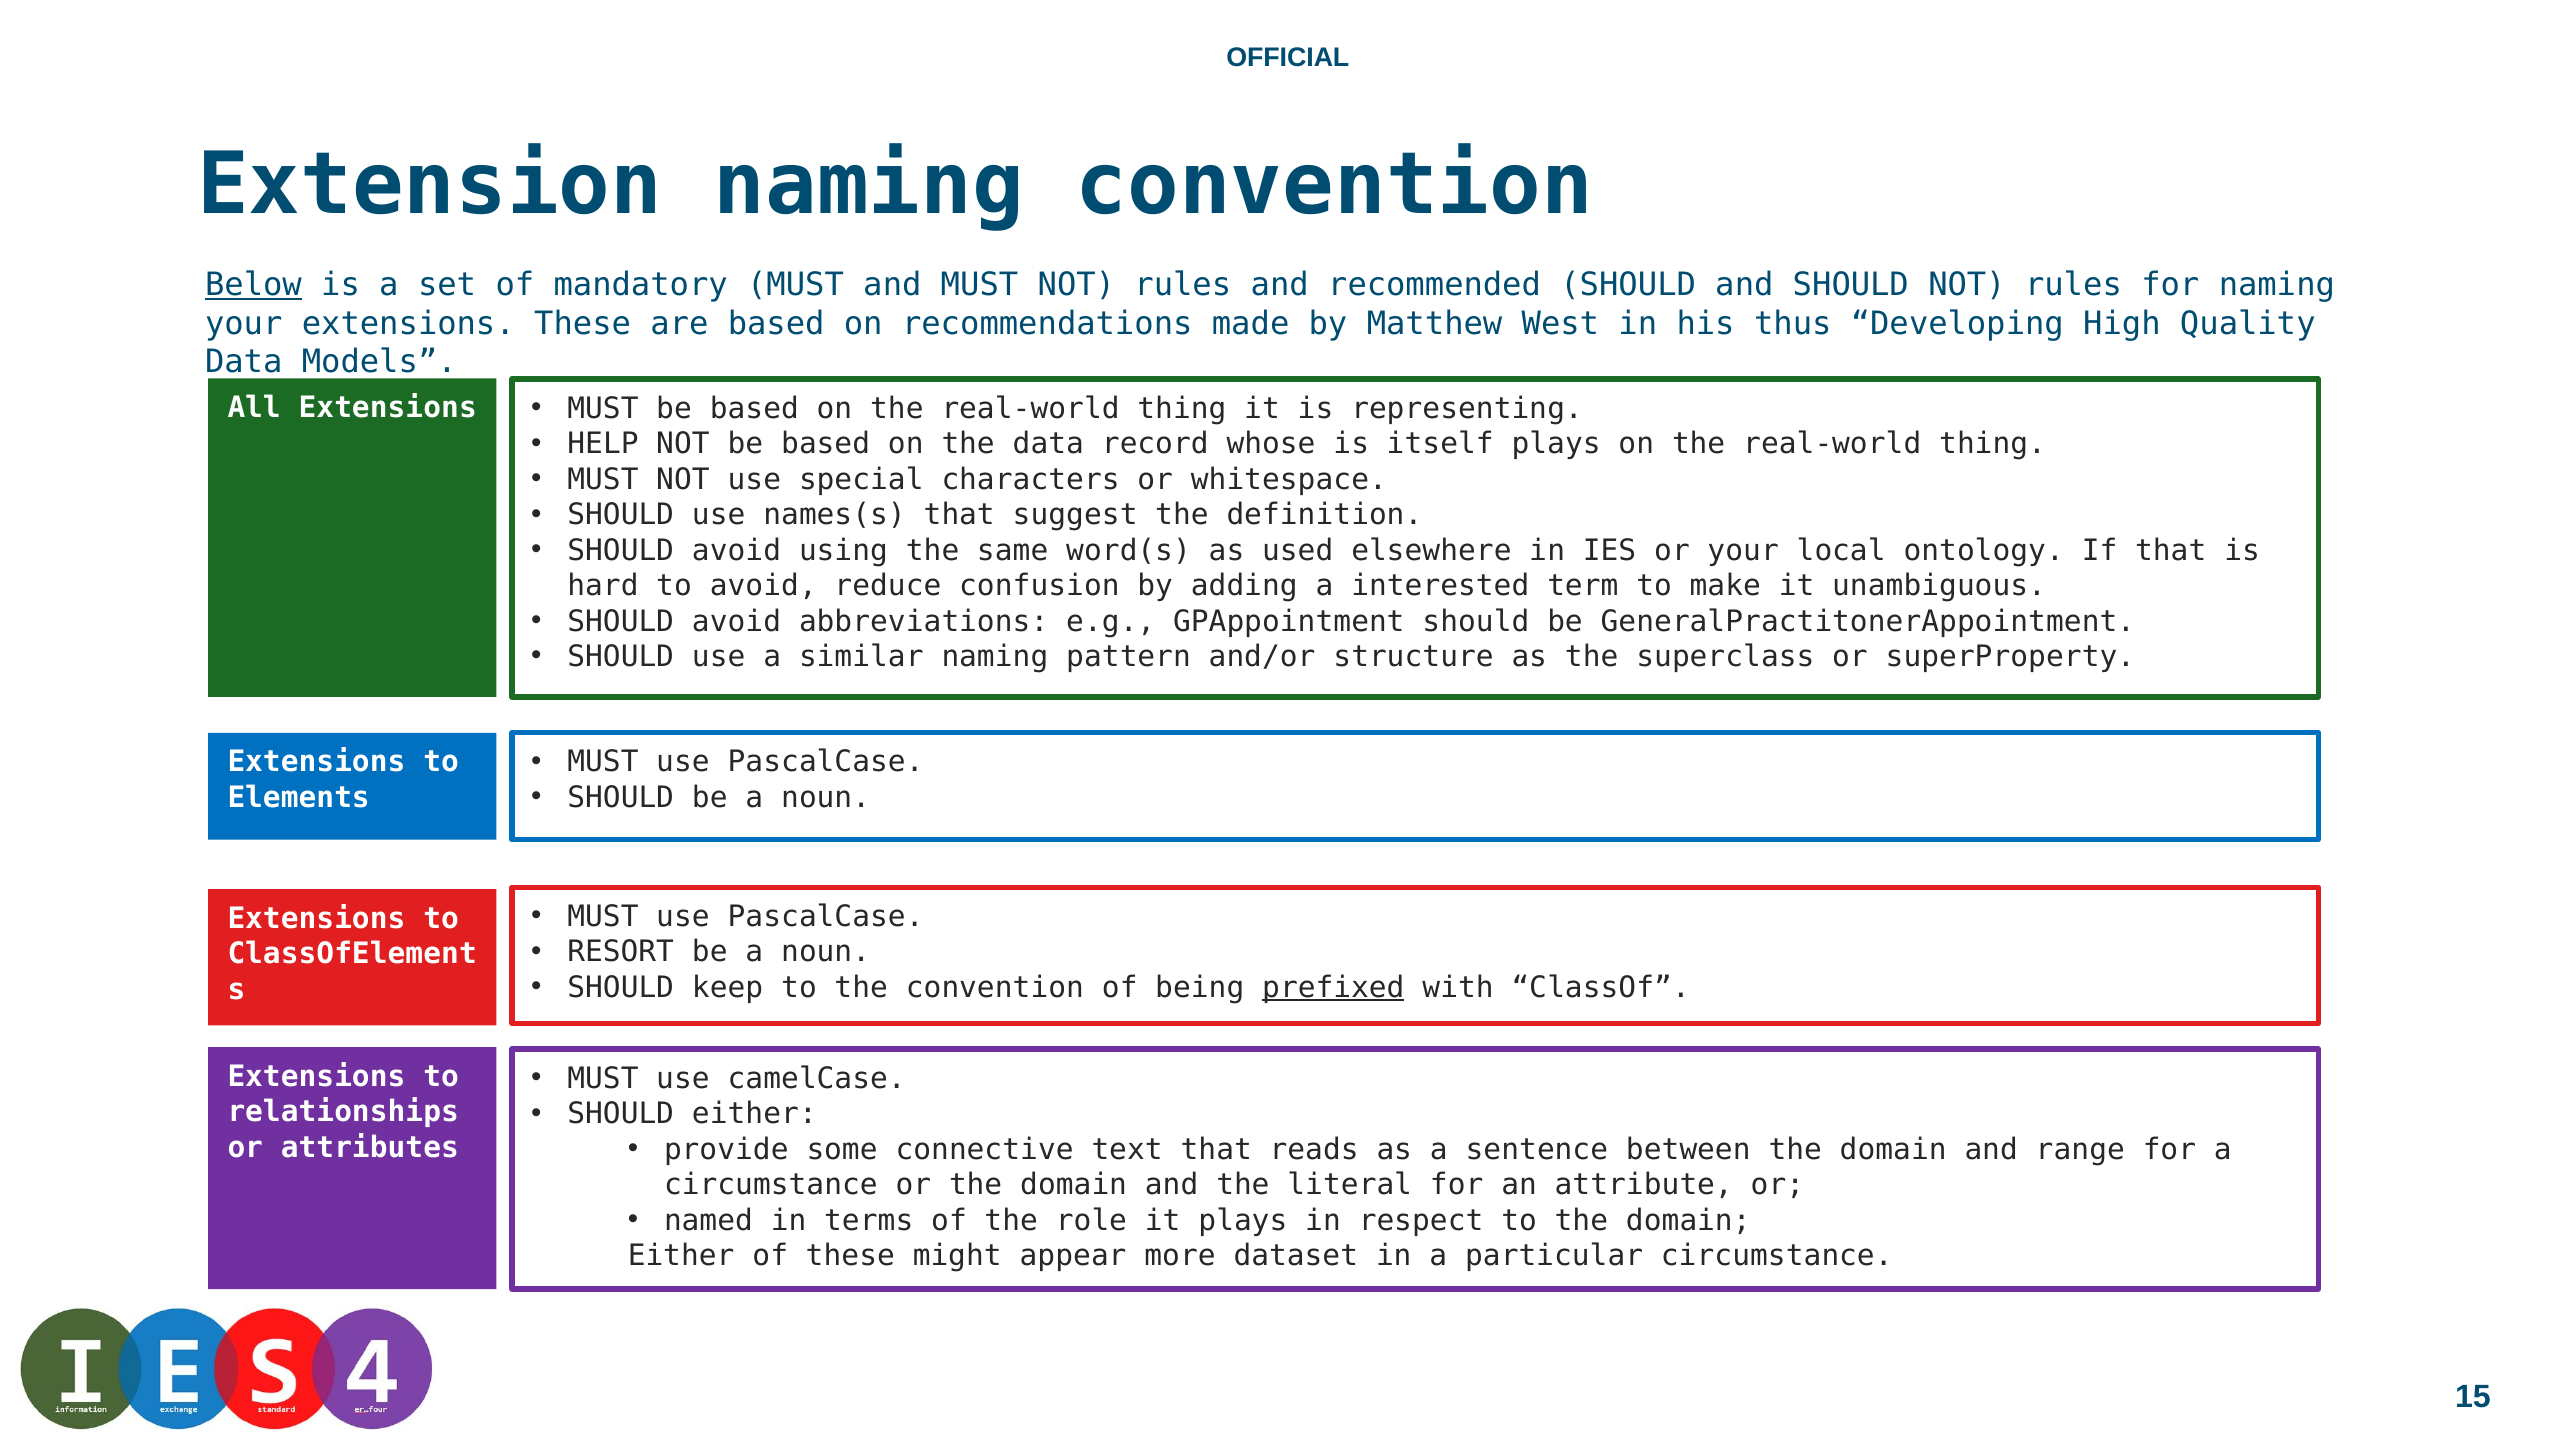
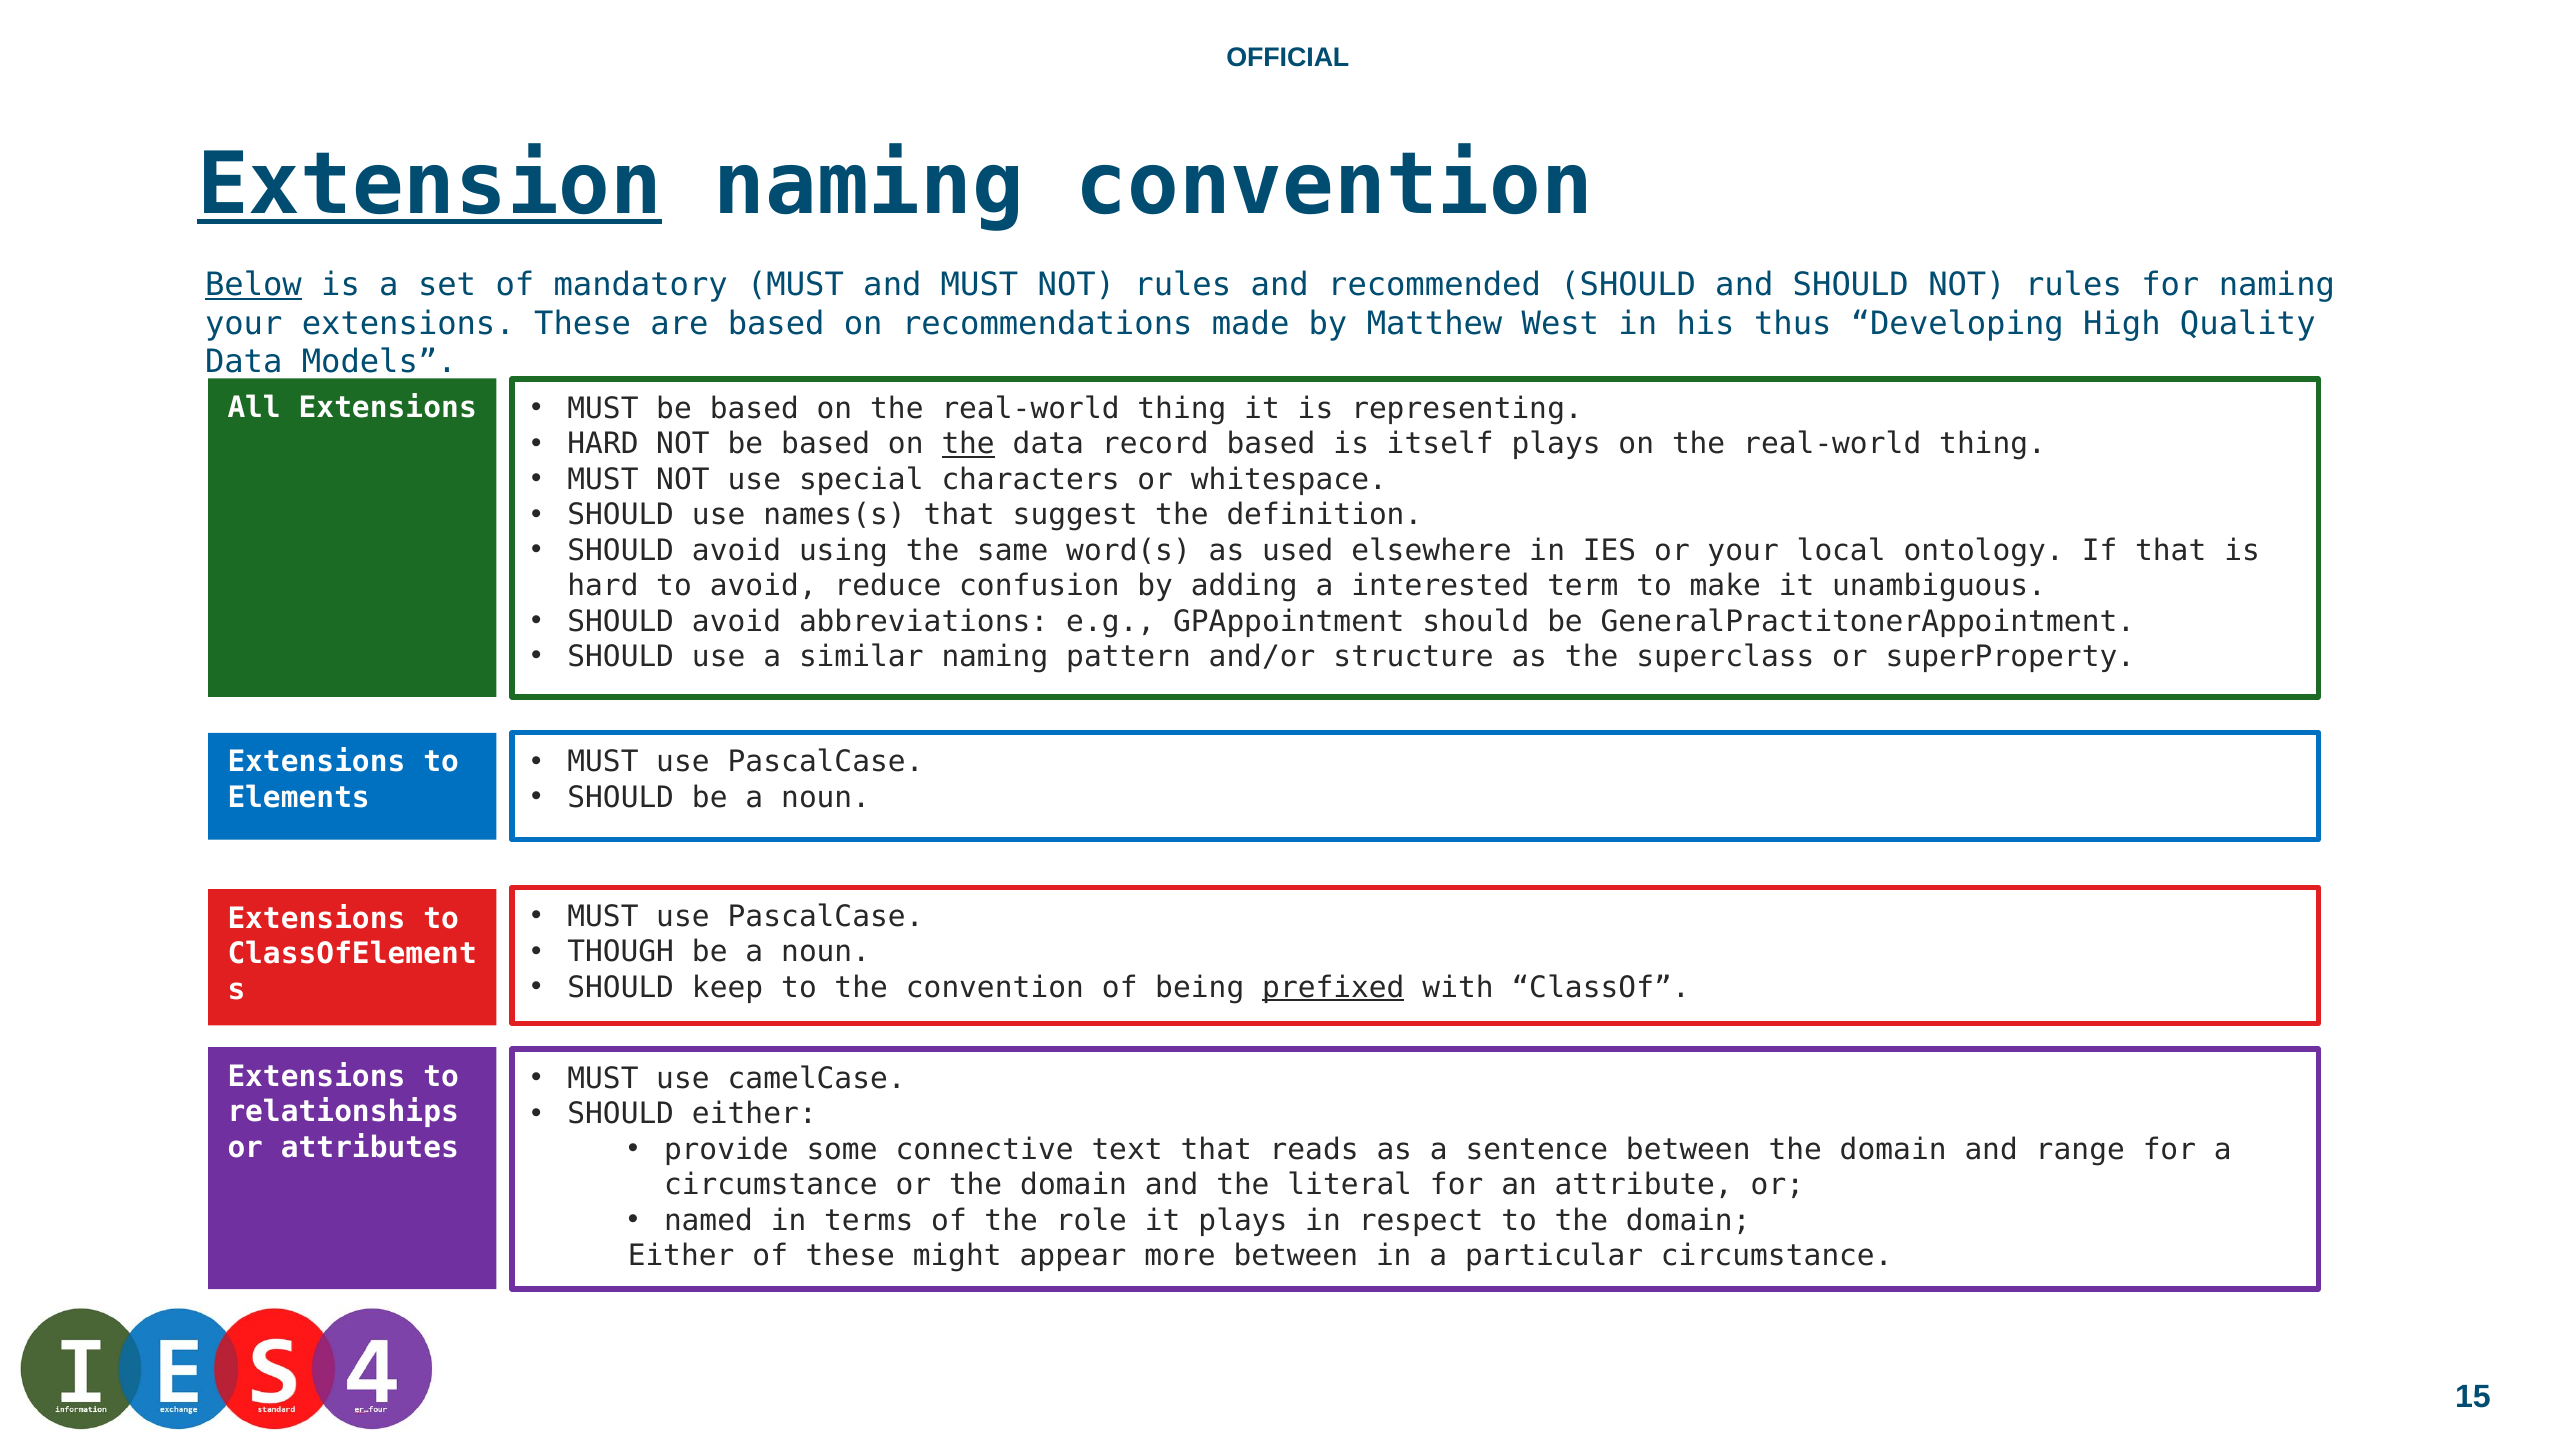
Extension underline: none -> present
HELP at (603, 444): HELP -> HARD
the at (968, 444) underline: none -> present
record whose: whose -> based
RESORT: RESORT -> THOUGH
more dataset: dataset -> between
